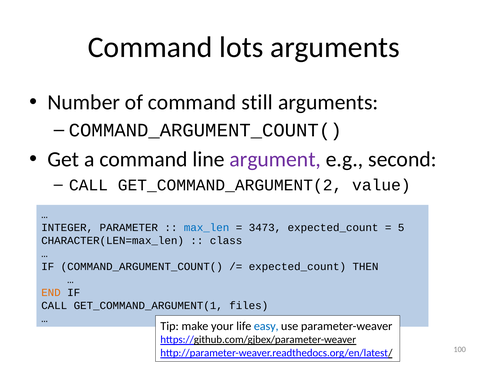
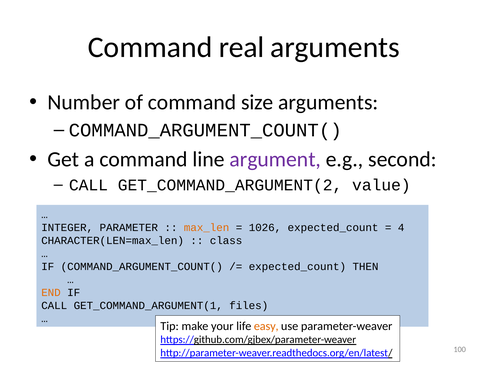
lots: lots -> real
still: still -> size
max_len colour: blue -> orange
3473: 3473 -> 1026
5: 5 -> 4
easy colour: blue -> orange
